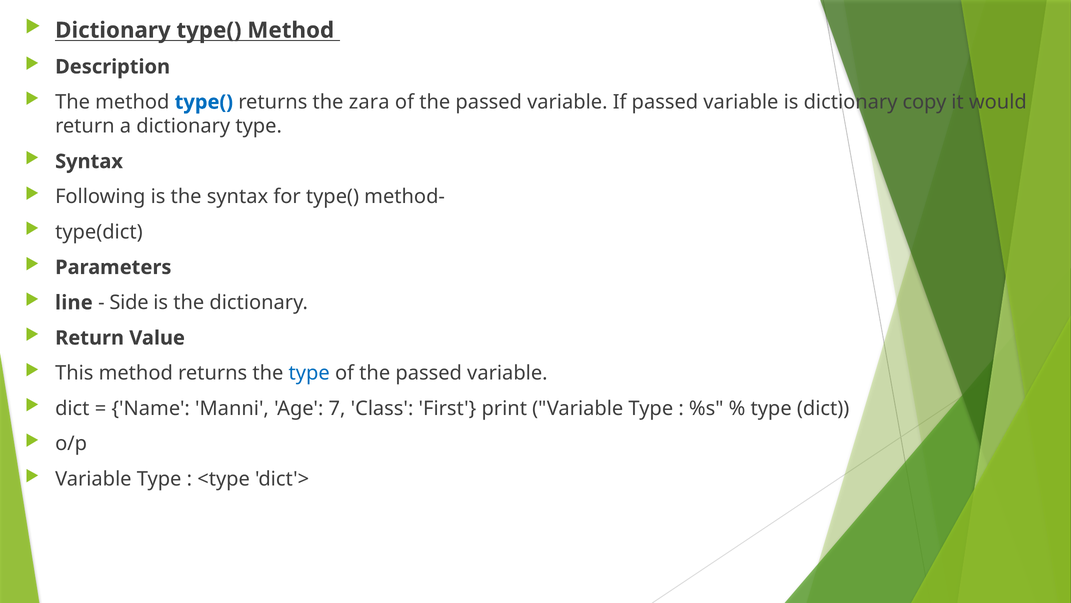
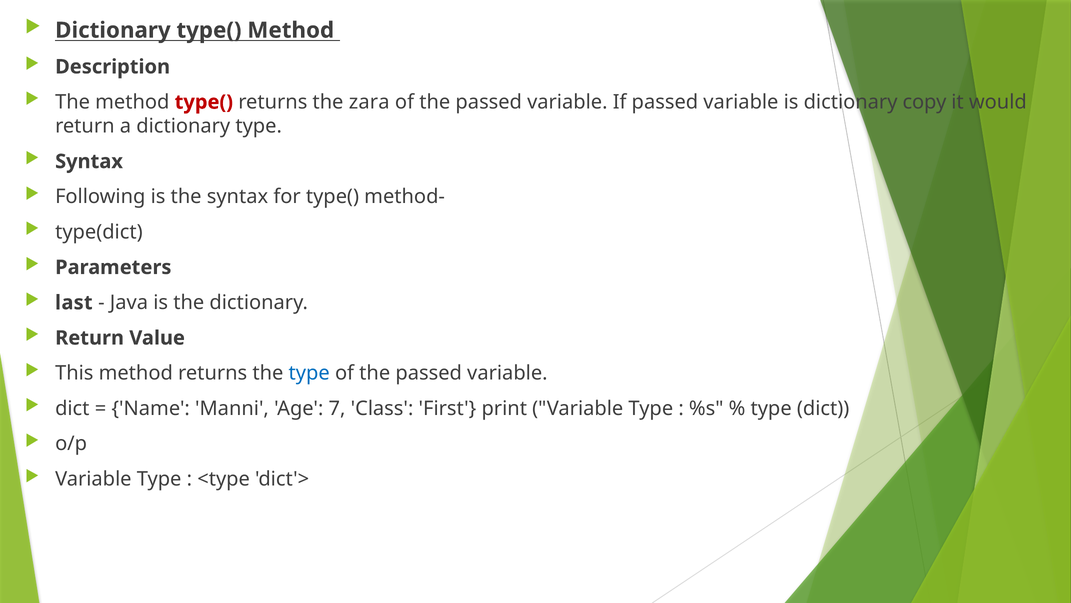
type( at (204, 102) colour: blue -> red
line: line -> last
Side: Side -> Java
